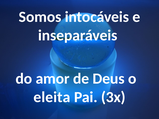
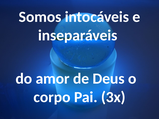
eleita: eleita -> corpo
